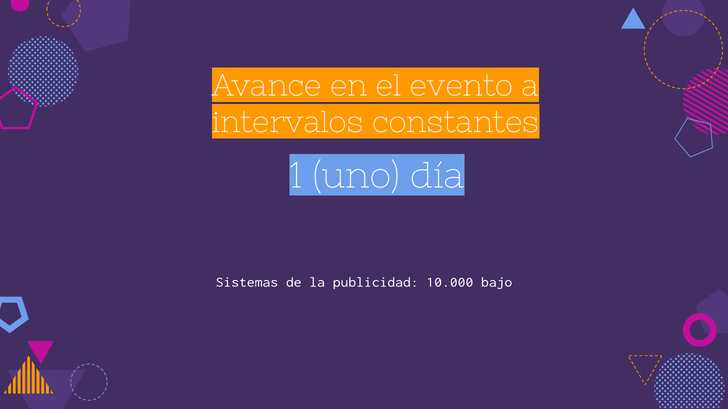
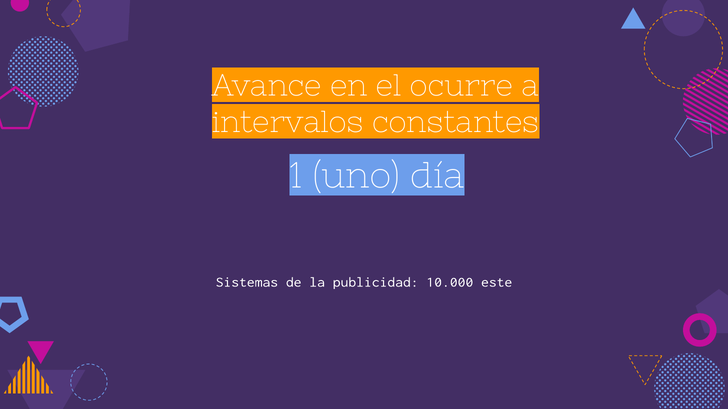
evento: evento -> ocurre
bajo: bajo -> este
